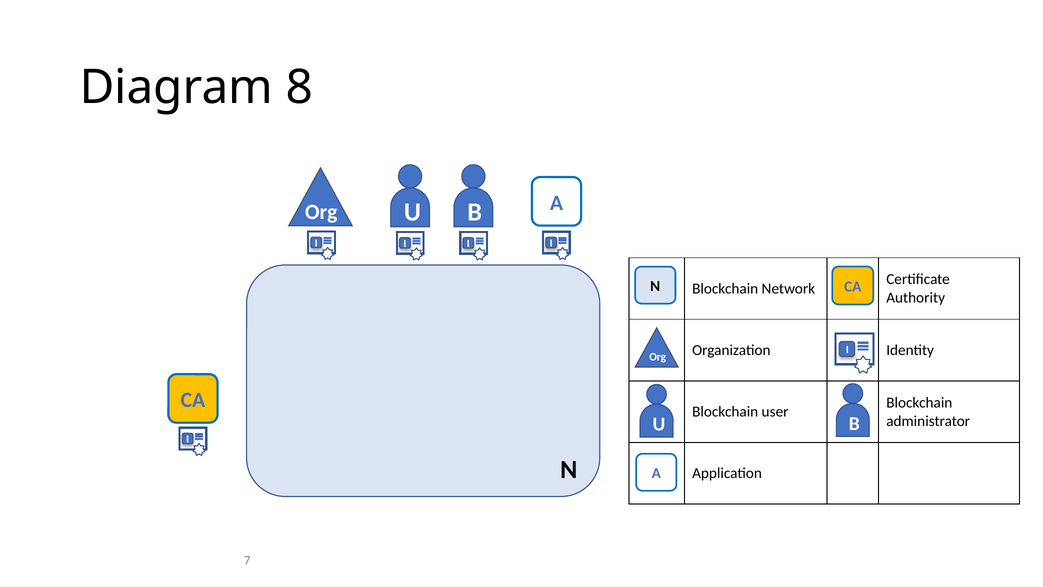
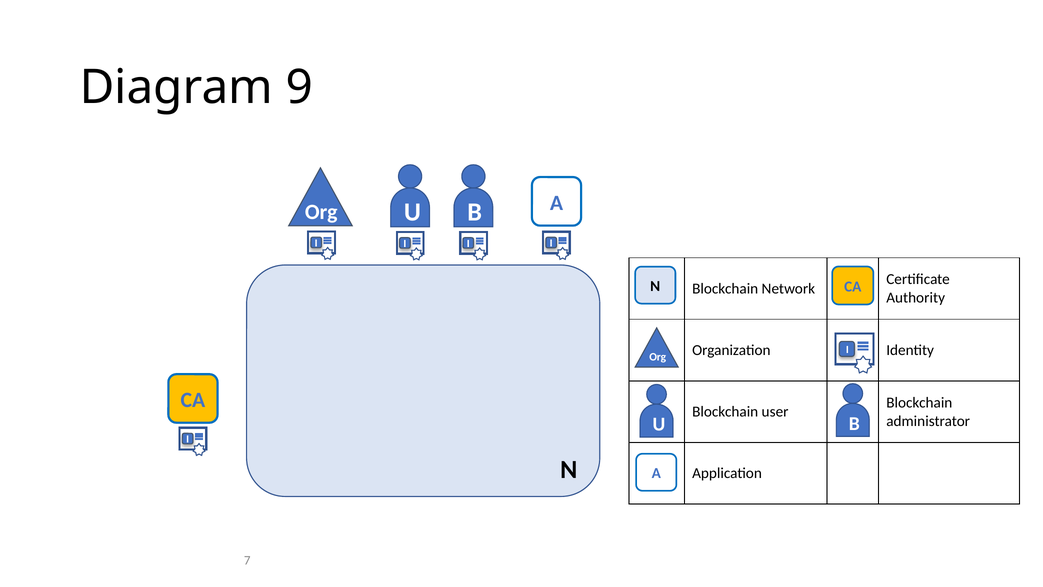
8: 8 -> 9
